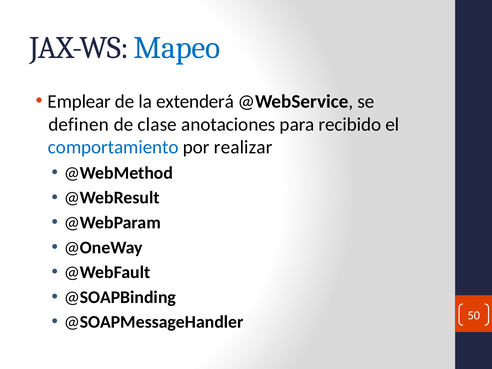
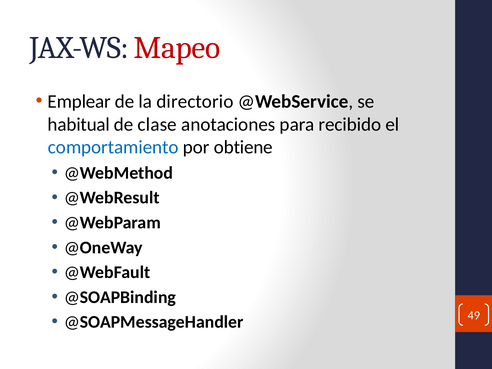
Mapeo colour: blue -> red
extenderá: extenderá -> directorio
definen: definen -> habitual
realizar: realizar -> obtiene
50: 50 -> 49
